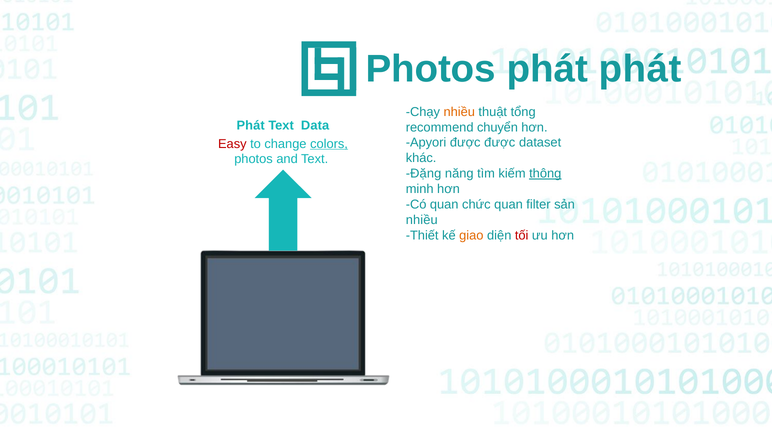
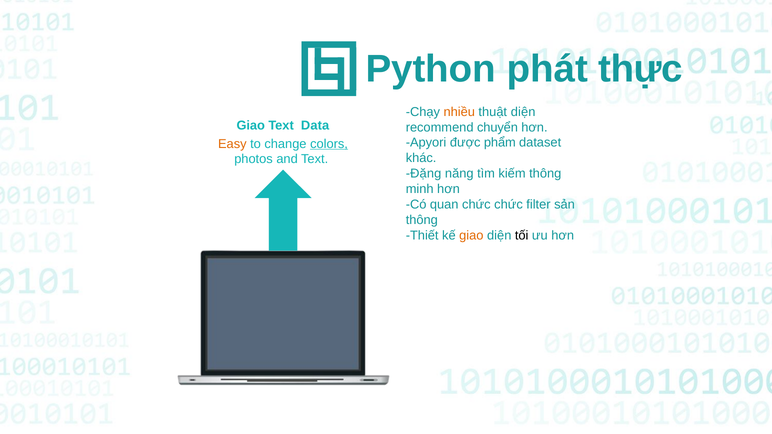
Photos at (431, 69): Photos -> Python
phát phát: phát -> thực
thuật tổng: tổng -> diện
Phát at (251, 126): Phát -> Giao
được được: được -> phẩm
Easy colour: red -> orange
thông at (545, 174) underline: present -> none
chức quan: quan -> chức
nhiều at (422, 220): nhiều -> thông
tối colour: red -> black
